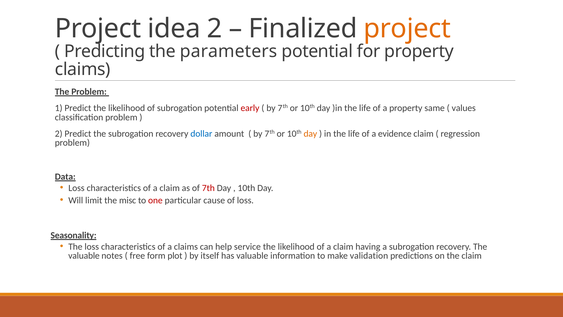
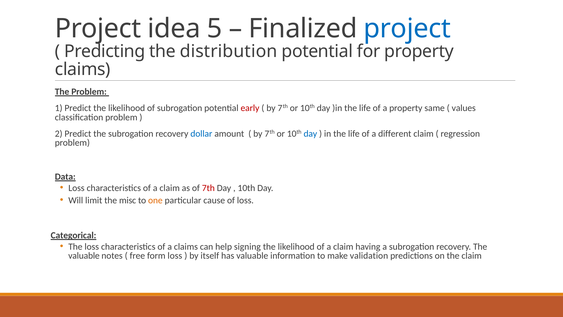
idea 2: 2 -> 5
project at (407, 28) colour: orange -> blue
parameters: parameters -> distribution
day at (310, 134) colour: orange -> blue
evidence: evidence -> different
one colour: red -> orange
Seasonality: Seasonality -> Categorical
service: service -> signing
form plot: plot -> loss
